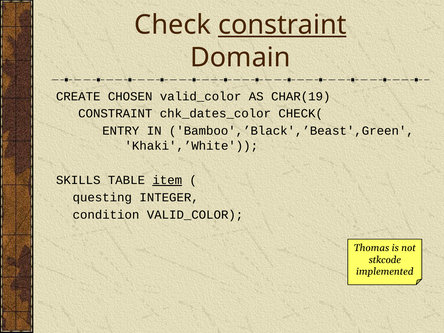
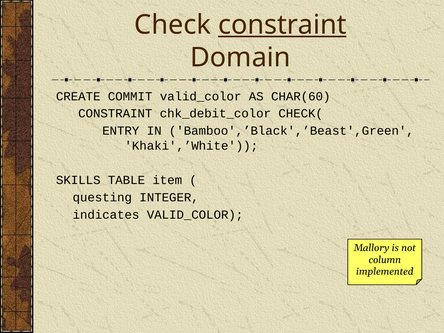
CHOSEN: CHOSEN -> COMMIT
CHAR(19: CHAR(19 -> CHAR(60
chk_dates_color: chk_dates_color -> chk_debit_color
item underline: present -> none
condition: condition -> indicates
Thomas: Thomas -> Mallory
stkcode: stkcode -> column
